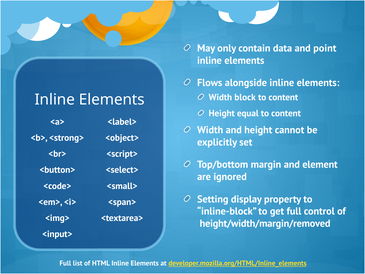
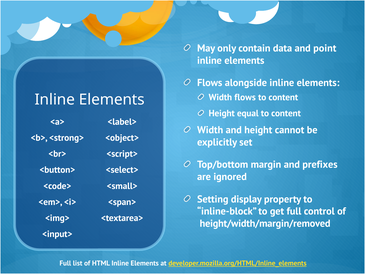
Width block: block -> flows
element: element -> prefixes
